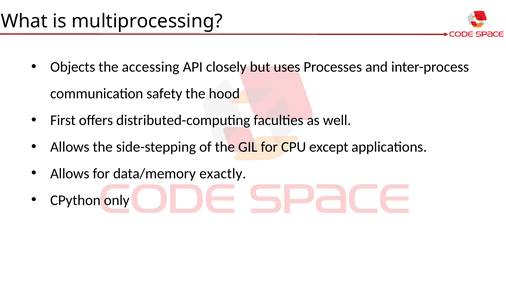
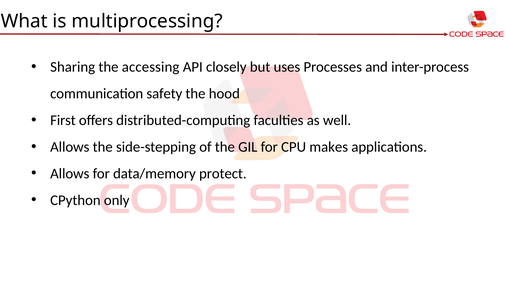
Objects: Objects -> Sharing
except: except -> makes
exactly: exactly -> protect
